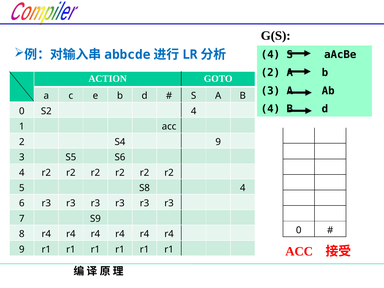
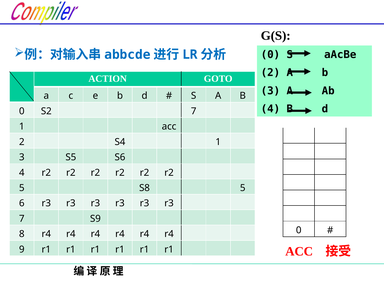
4 at (270, 55): 4 -> 0
S2 4: 4 -> 7
S4 9: 9 -> 1
S8 4: 4 -> 5
